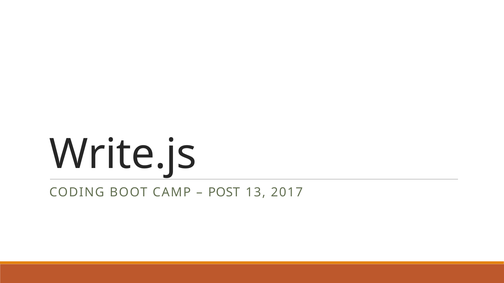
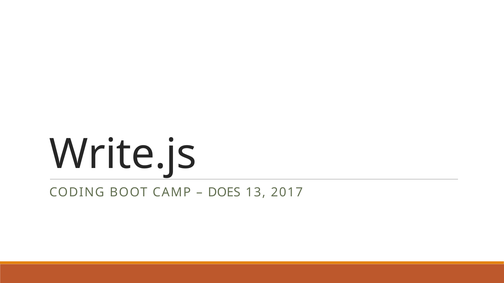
POST: POST -> DOES
